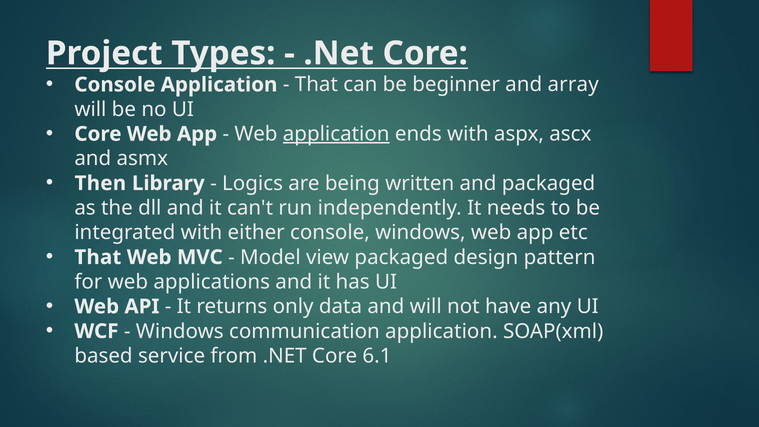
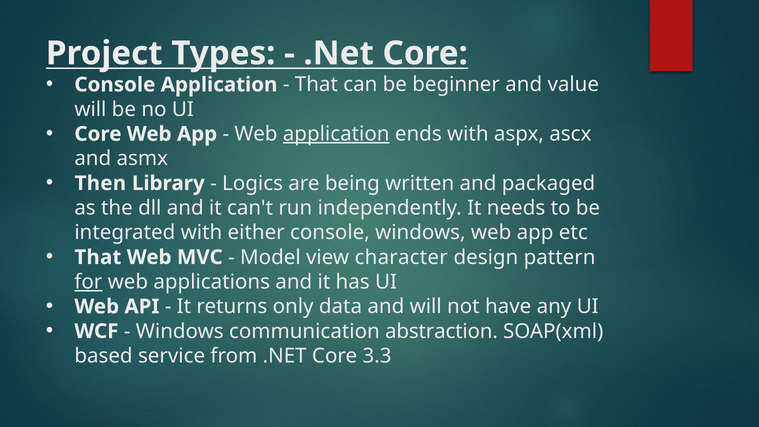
array: array -> value
view packaged: packaged -> character
for underline: none -> present
communication application: application -> abstraction
6.1: 6.1 -> 3.3
